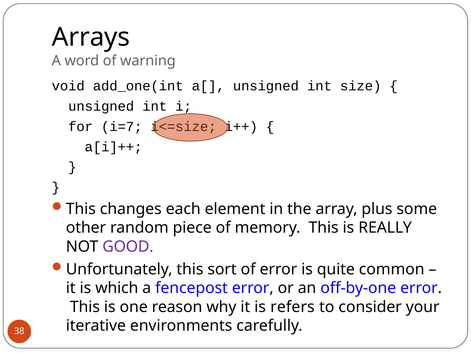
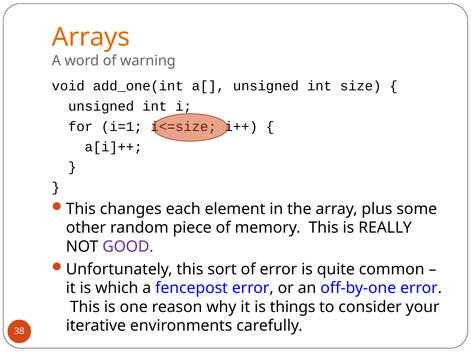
Arrays colour: black -> orange
i=7: i=7 -> i=1
refers: refers -> things
